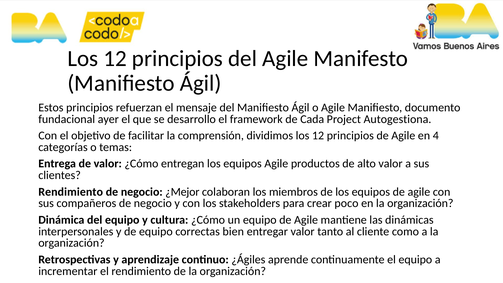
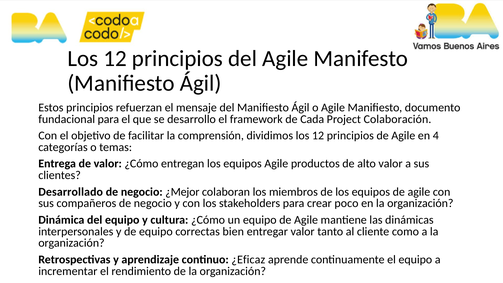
fundacional ayer: ayer -> para
Autogestiona: Autogestiona -> Colaboración
Rendimiento at (71, 192): Rendimiento -> Desarrollado
¿Ágiles: ¿Ágiles -> ¿Eficaz
